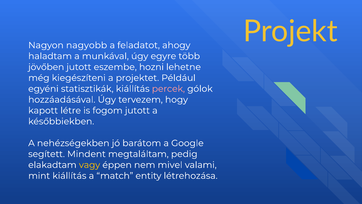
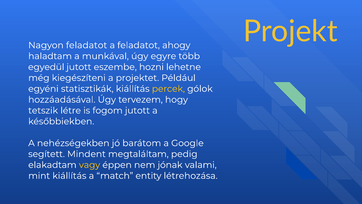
Nagyon nagyobb: nagyobb -> feladatot
jövőben: jövőben -> egyedül
percek colour: pink -> yellow
kapott: kapott -> tetszik
mivel: mivel -> jónak
